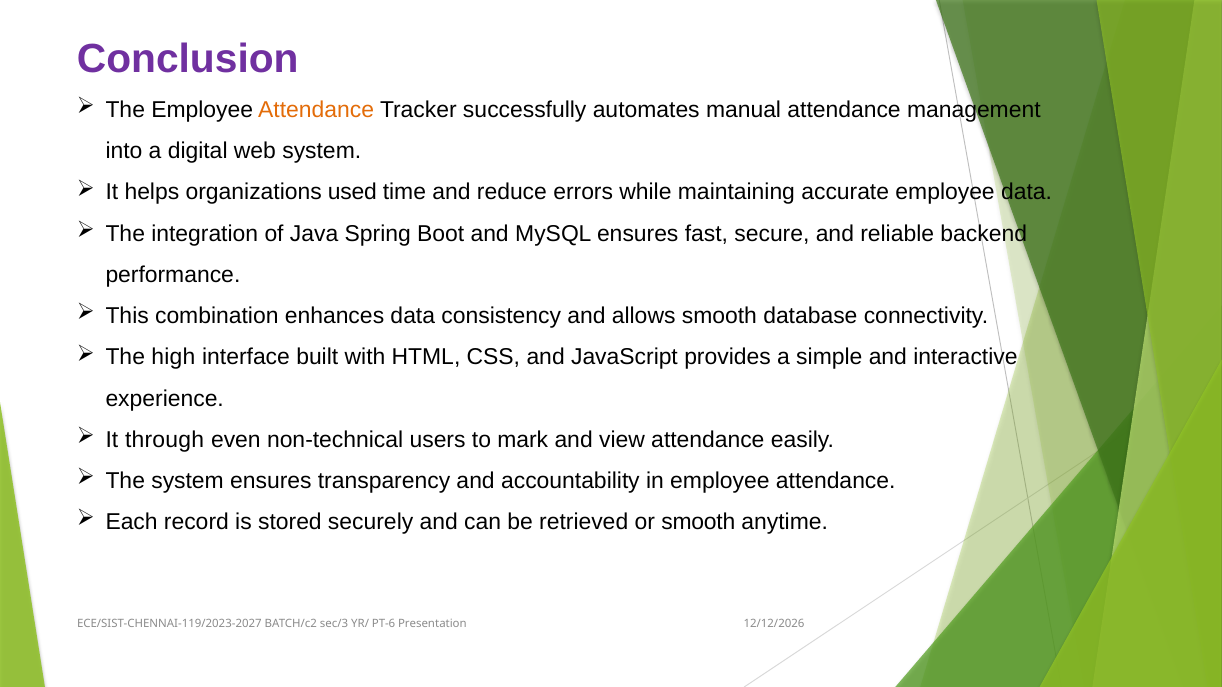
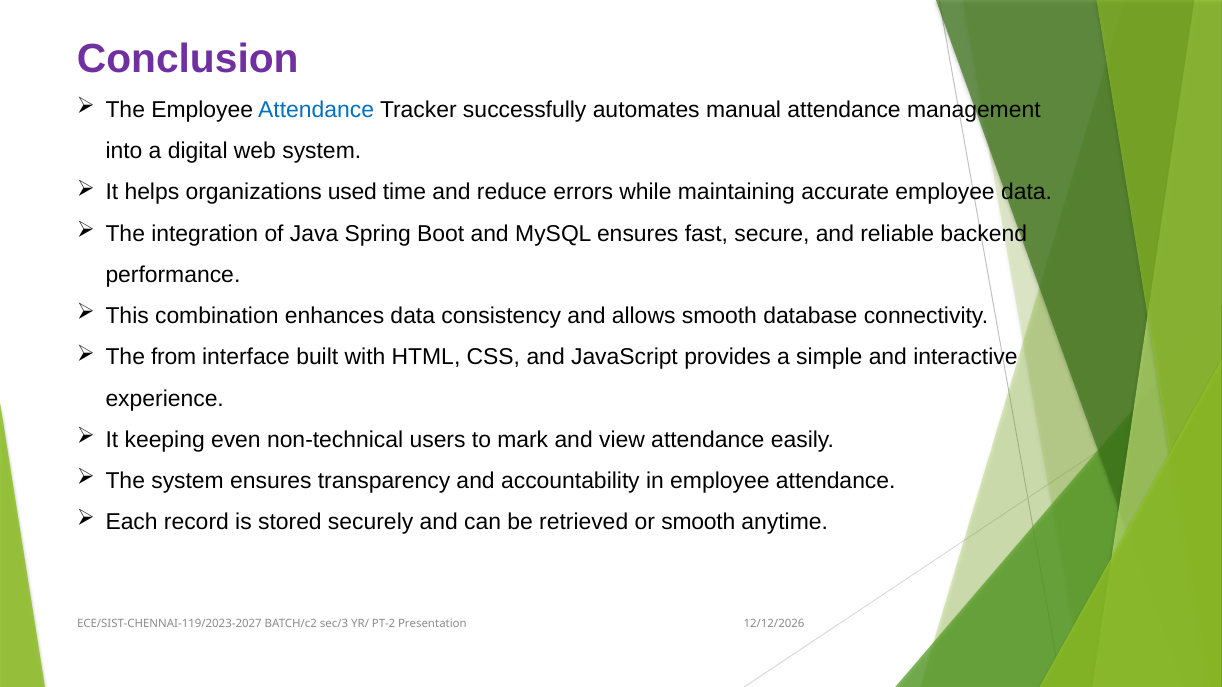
Attendance at (316, 110) colour: orange -> blue
high: high -> from
through: through -> keeping
PT-6: PT-6 -> PT-2
